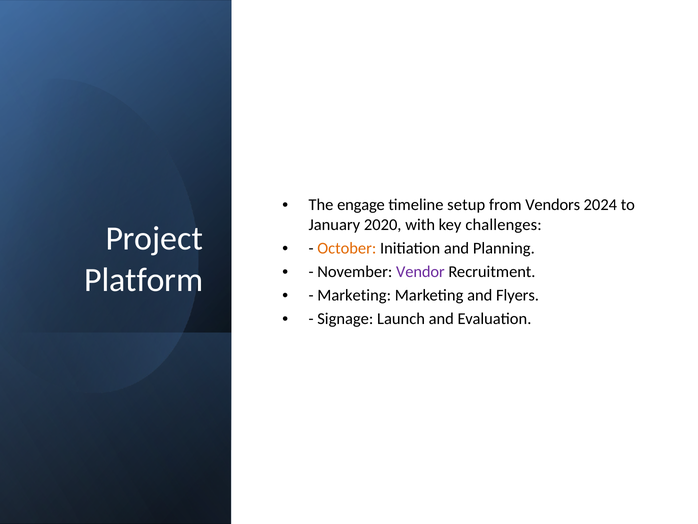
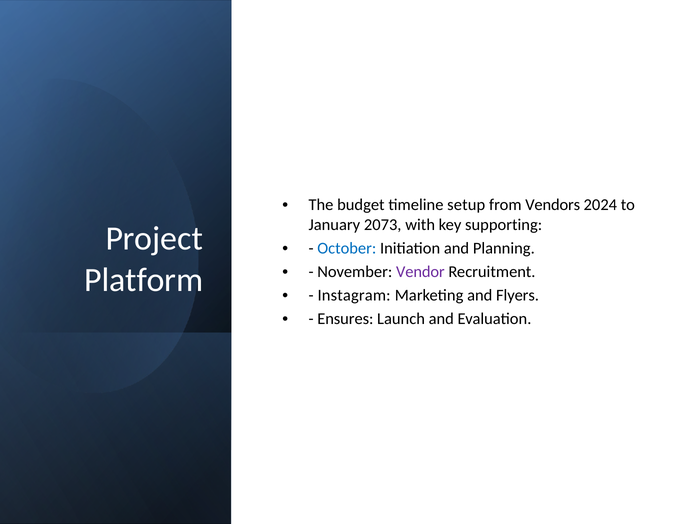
engage: engage -> budget
2020: 2020 -> 2073
challenges: challenges -> supporting
October colour: orange -> blue
Marketing at (354, 295): Marketing -> Instagram
Signage: Signage -> Ensures
